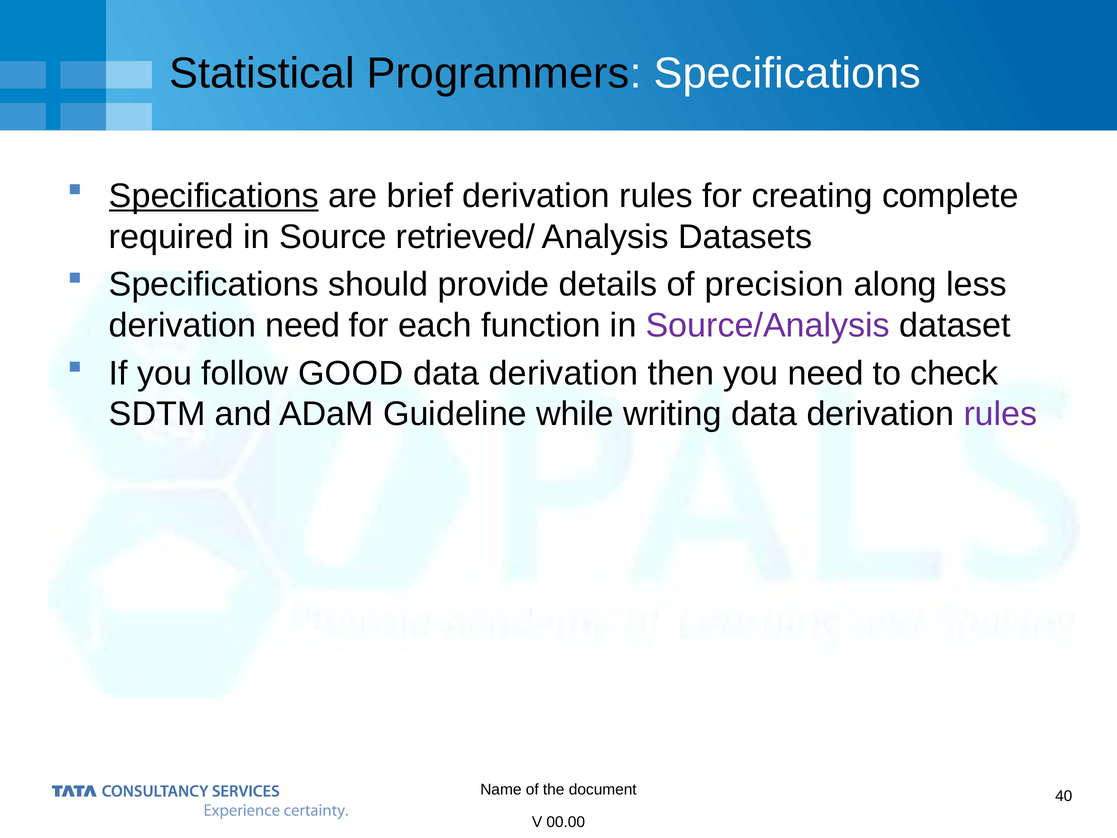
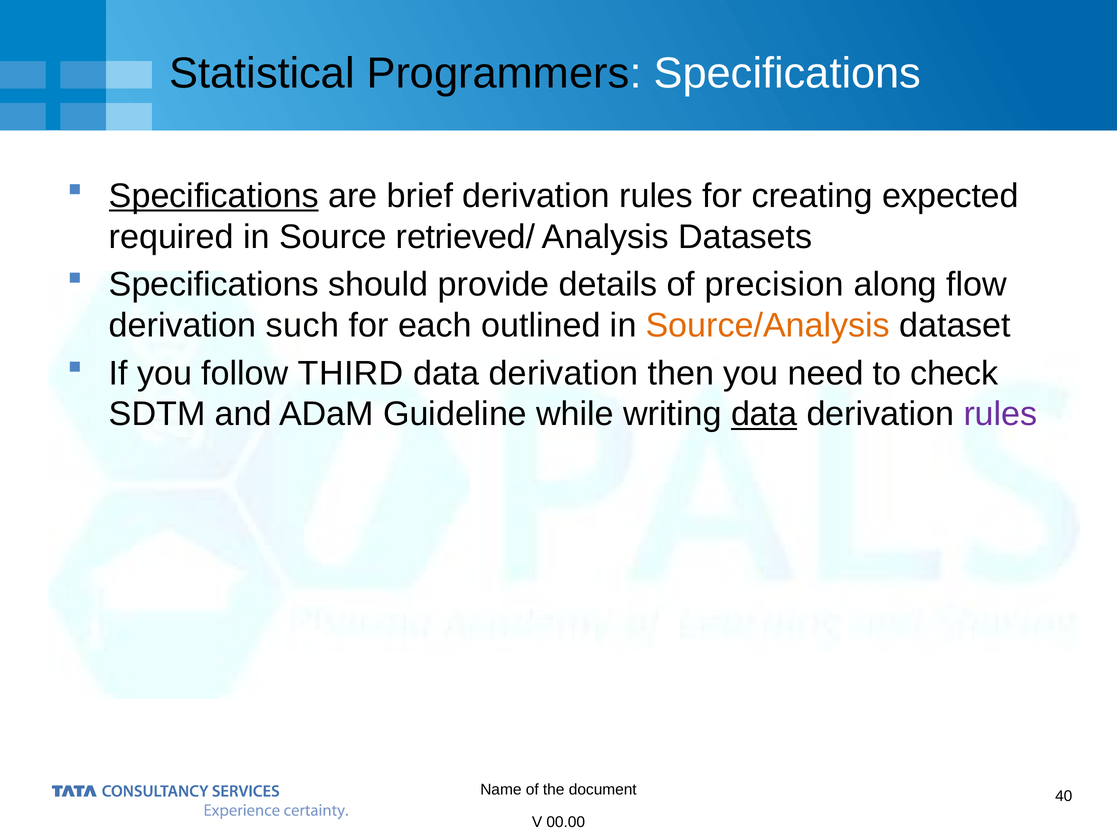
complete: complete -> expected
less: less -> flow
derivation need: need -> such
function: function -> outlined
Source/Analysis colour: purple -> orange
GOOD: GOOD -> THIRD
data at (764, 414) underline: none -> present
